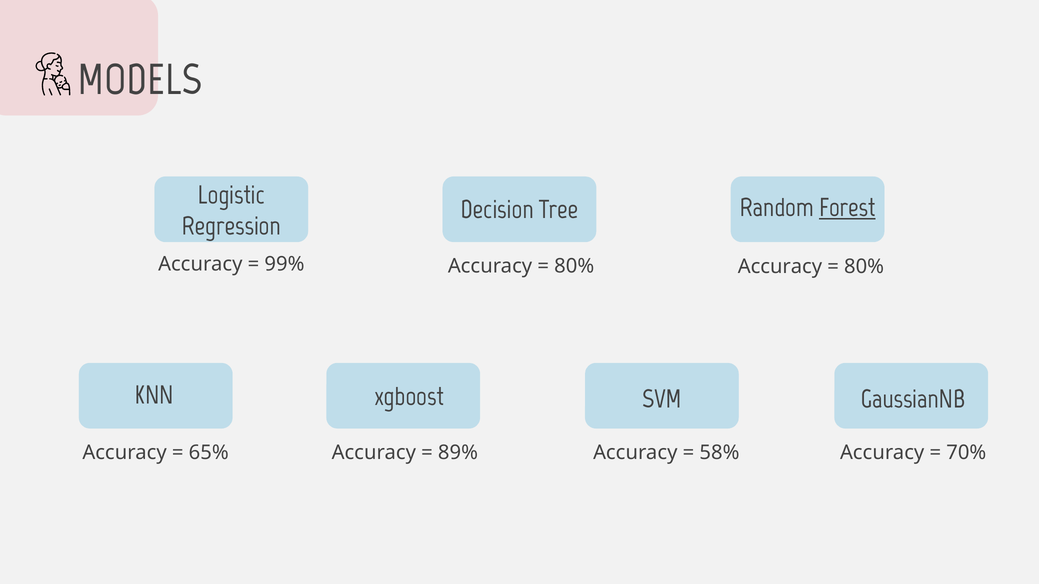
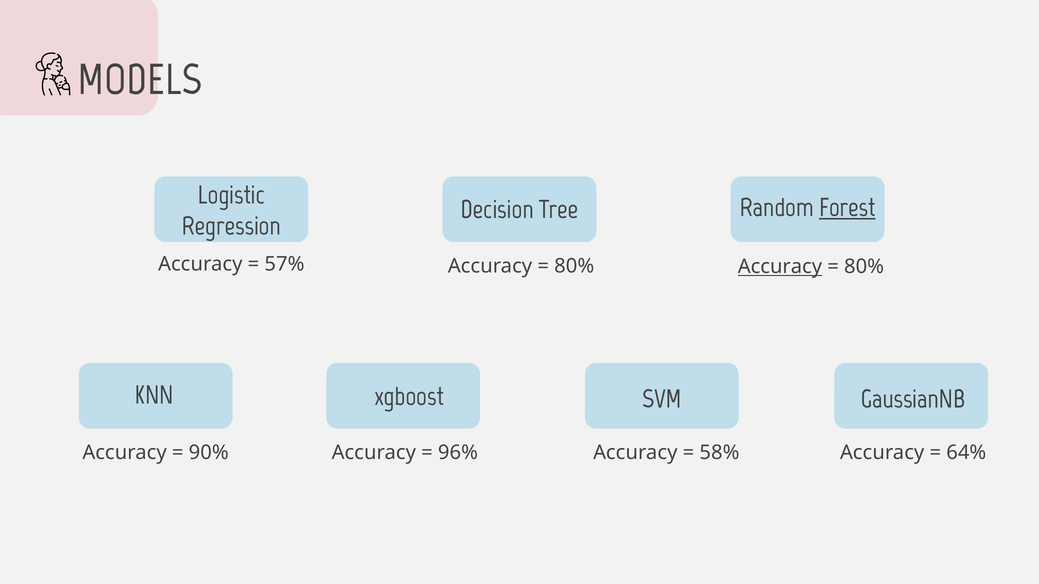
99%: 99% -> 57%
Accuracy at (780, 267) underline: none -> present
65%: 65% -> 90%
89%: 89% -> 96%
70%: 70% -> 64%
